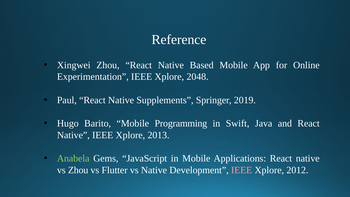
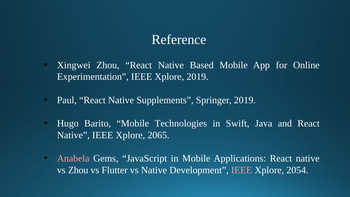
Xplore 2048: 2048 -> 2019
Programming: Programming -> Technologies
2013: 2013 -> 2065
Anabela colour: light green -> pink
2012: 2012 -> 2054
